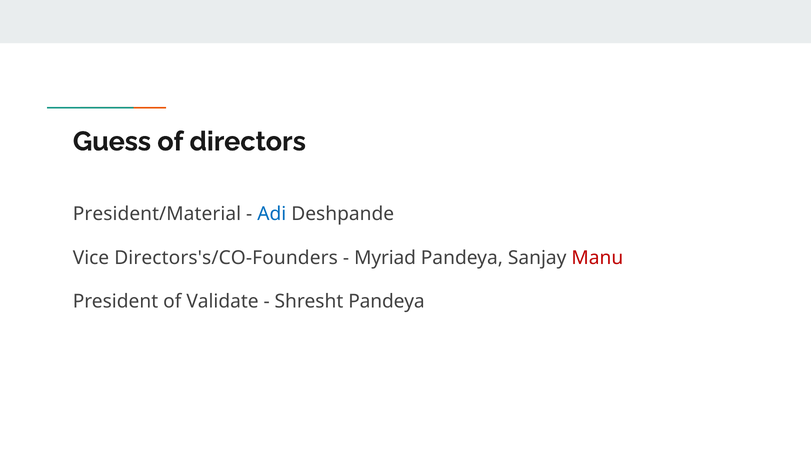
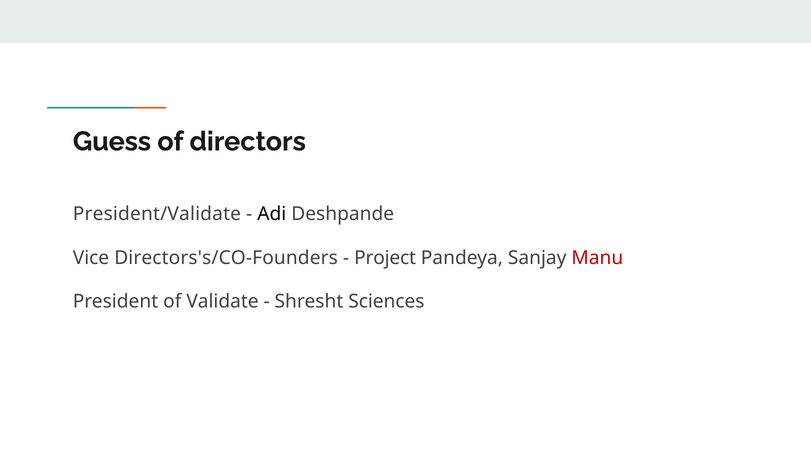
President/Material: President/Material -> President/Validate
Adi colour: blue -> black
Myriad: Myriad -> Project
Shresht Pandeya: Pandeya -> Sciences
